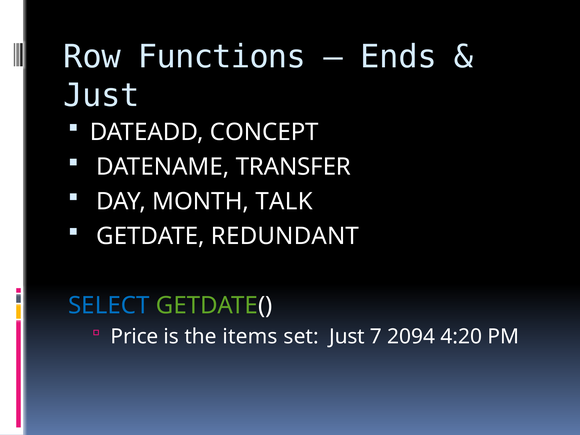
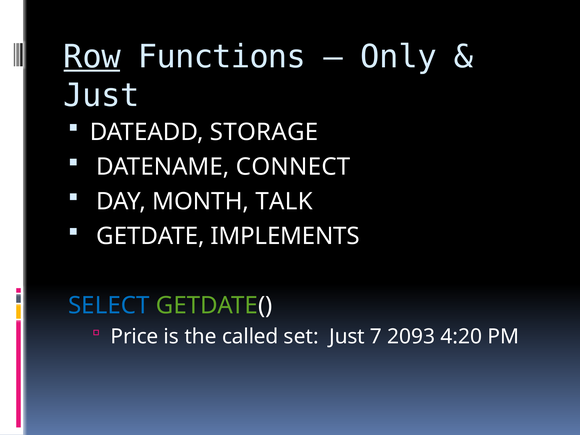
Row underline: none -> present
Ends: Ends -> Only
CONCEPT: CONCEPT -> STORAGE
TRANSFER: TRANSFER -> CONNECT
REDUNDANT: REDUNDANT -> IMPLEMENTS
items: items -> called
2094: 2094 -> 2093
